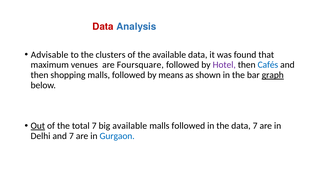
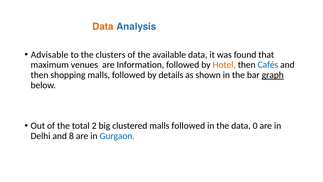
Data at (103, 27) colour: red -> orange
Foursquare: Foursquare -> Information
Hotel colour: purple -> orange
means: means -> details
Out underline: present -> none
total 7: 7 -> 2
big available: available -> clustered
data 7: 7 -> 0
and 7: 7 -> 8
